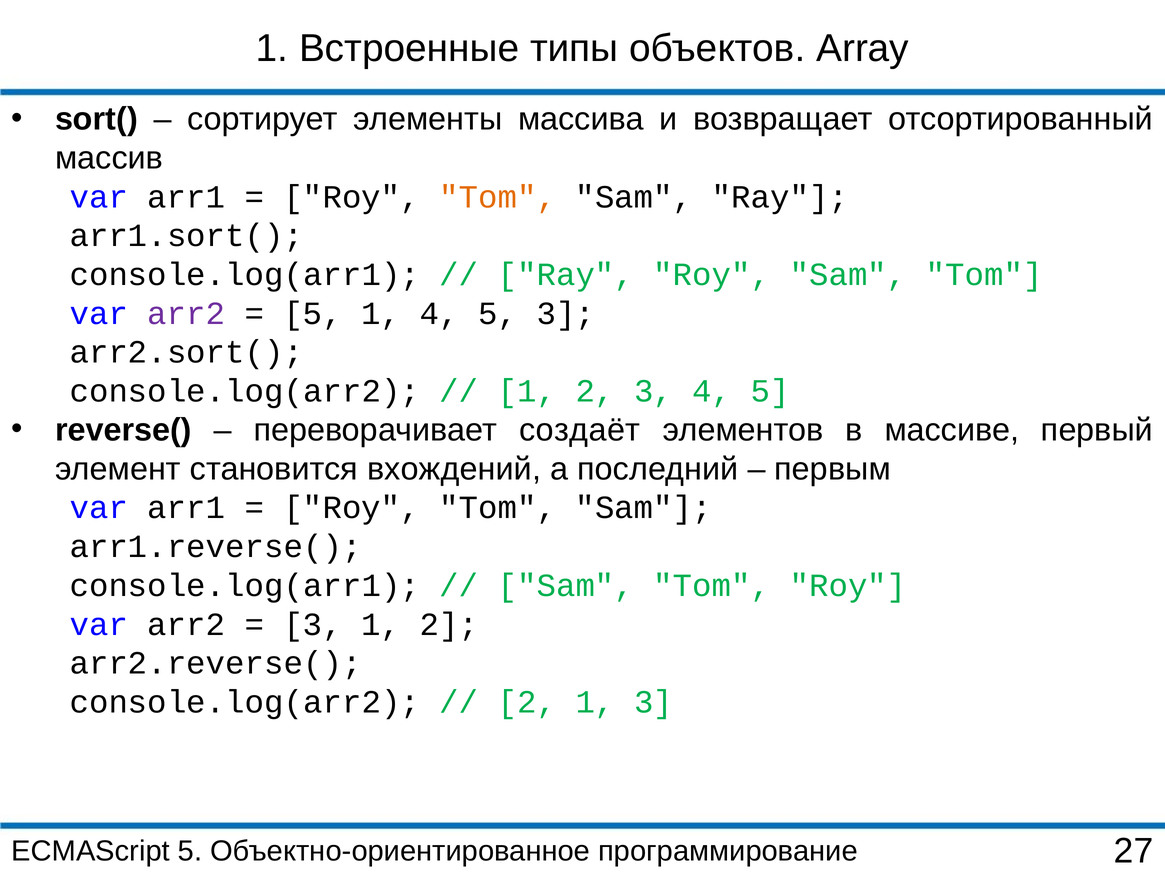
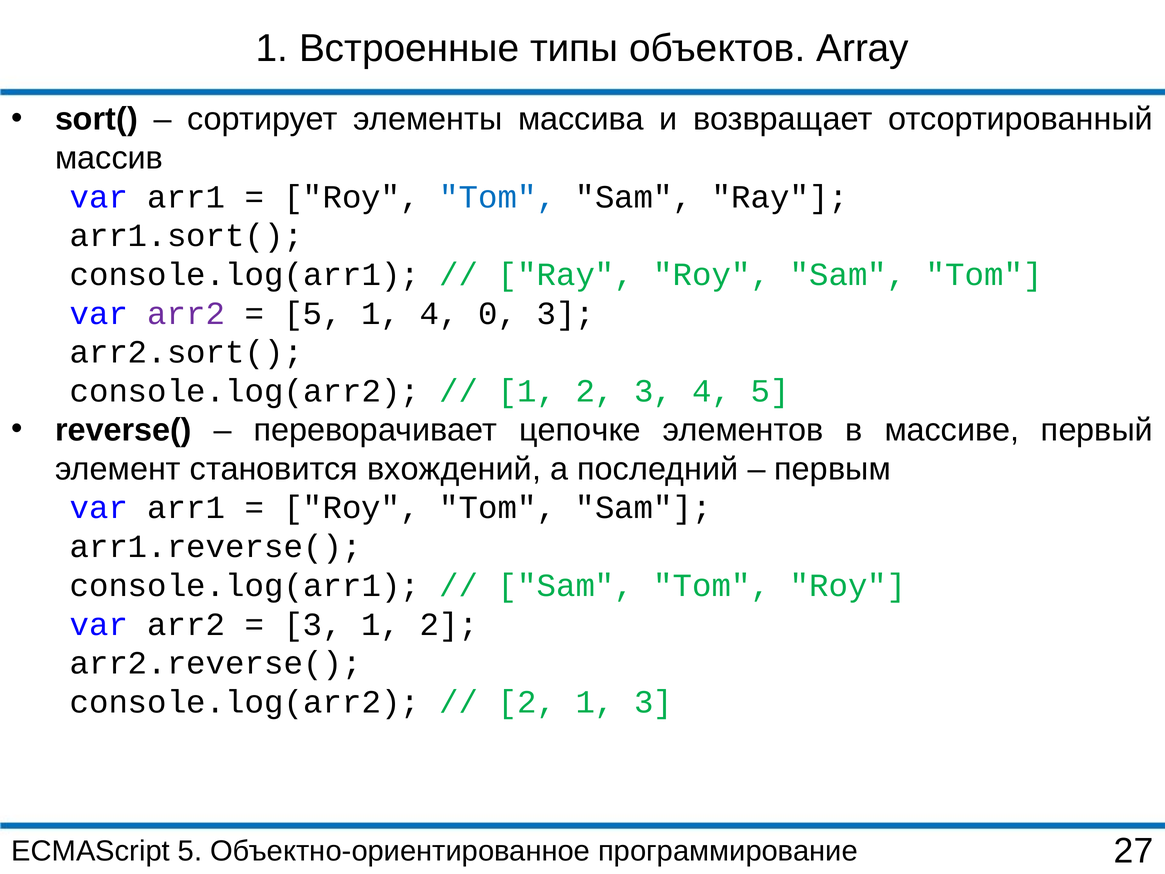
Tom at (498, 197) colour: orange -> blue
1 4 5: 5 -> 0
создаёт: создаёт -> цепочке
